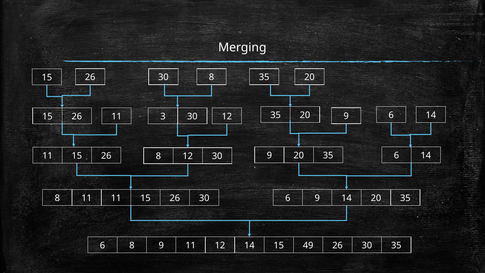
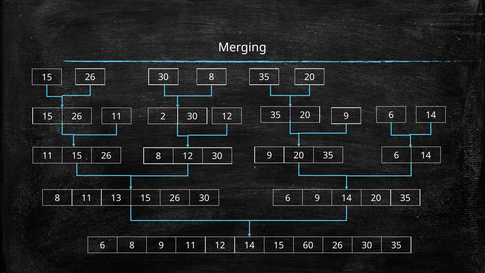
3: 3 -> 2
11 11: 11 -> 13
49: 49 -> 60
